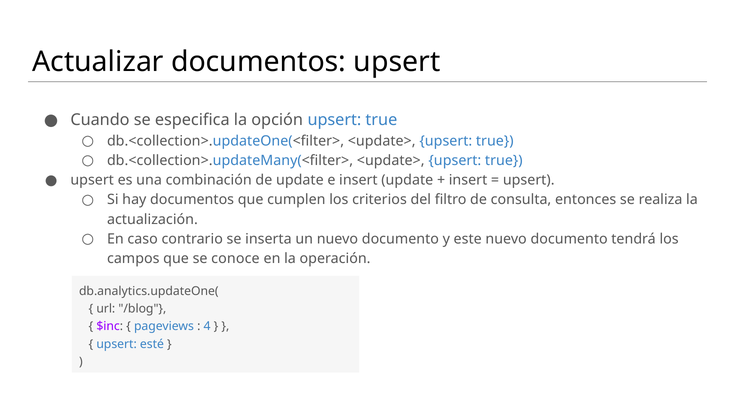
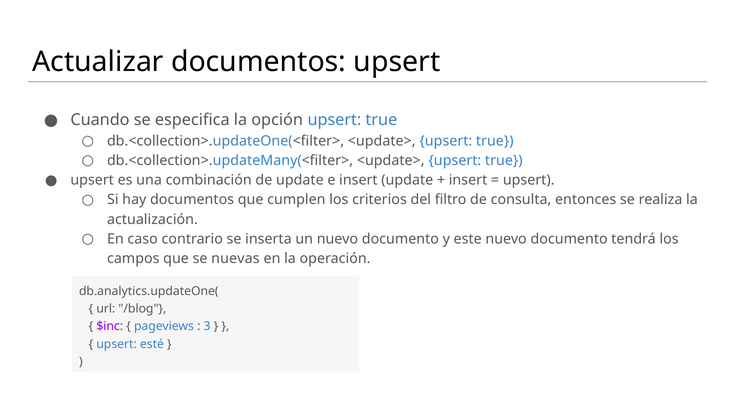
conoce: conoce -> nuevas
4: 4 -> 3
